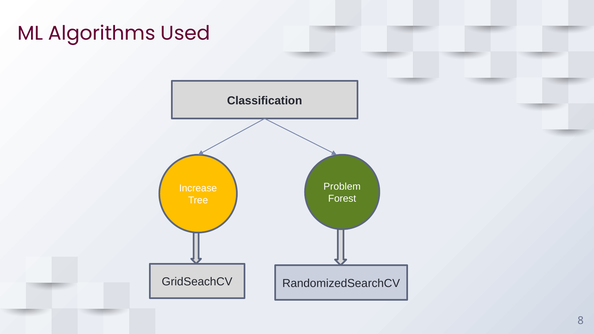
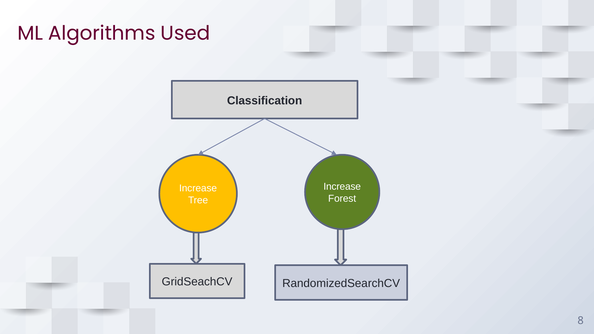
Problem at (342, 187): Problem -> Increase
